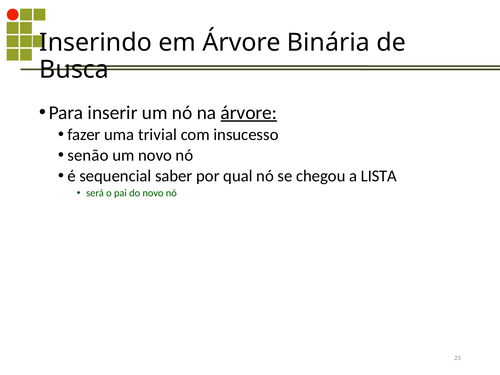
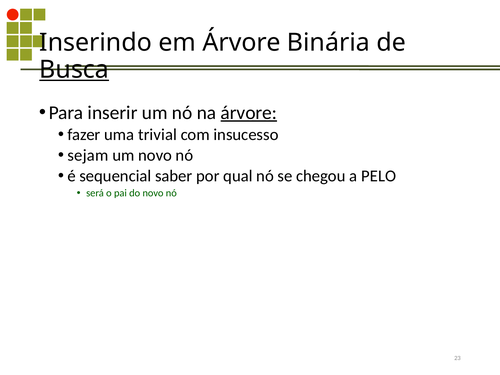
Busca underline: none -> present
senão: senão -> sejam
LISTA: LISTA -> PELO
